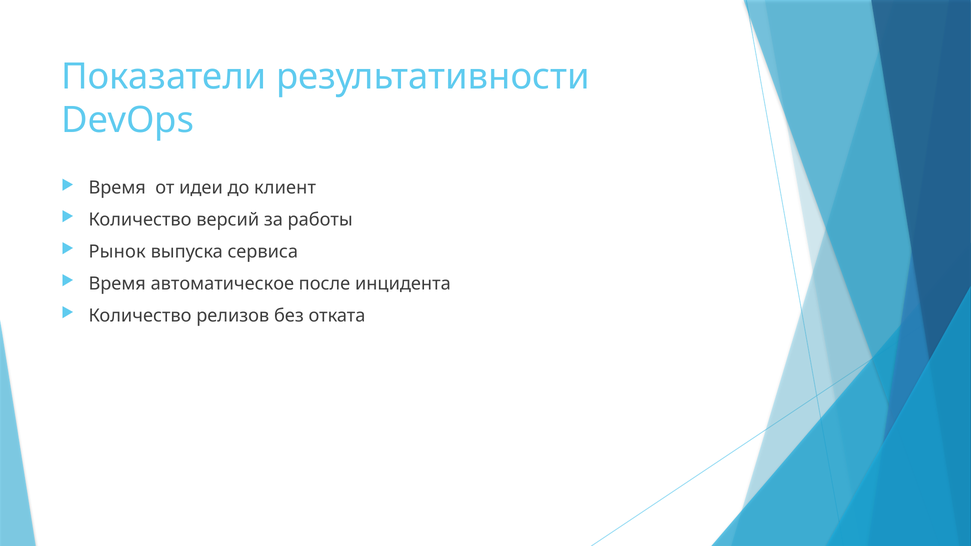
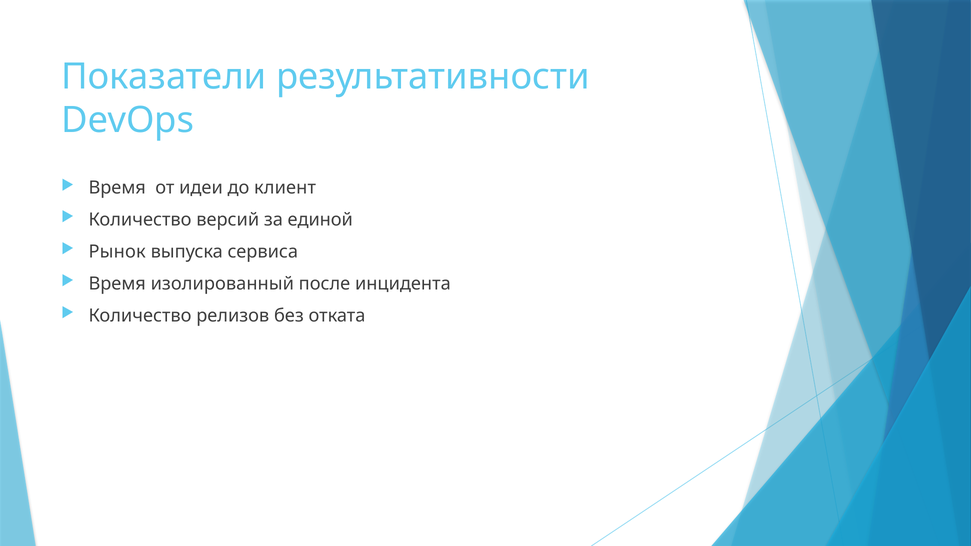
работы: работы -> единой
автоматическое: автоматическое -> изолированный
